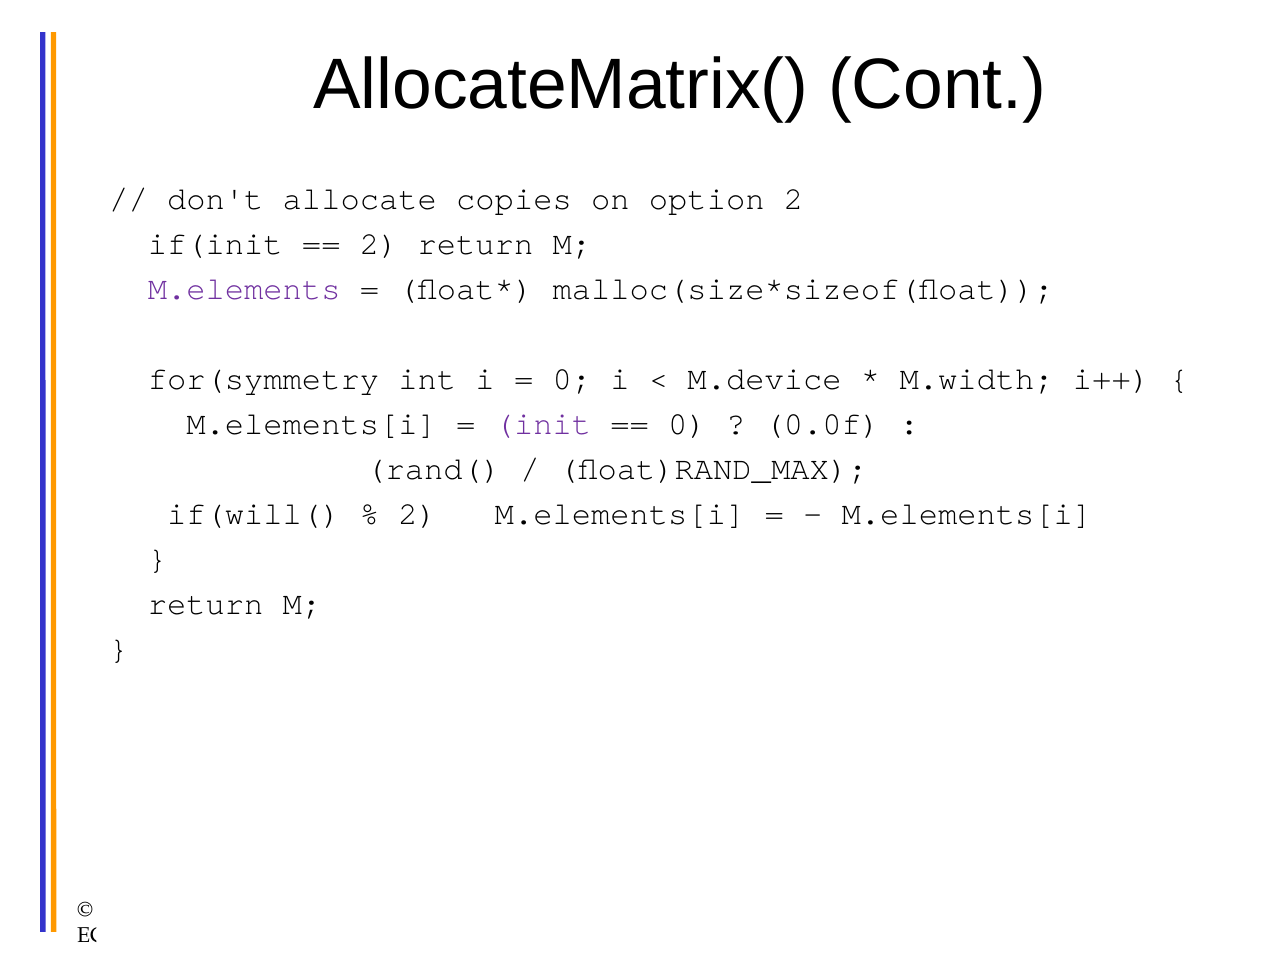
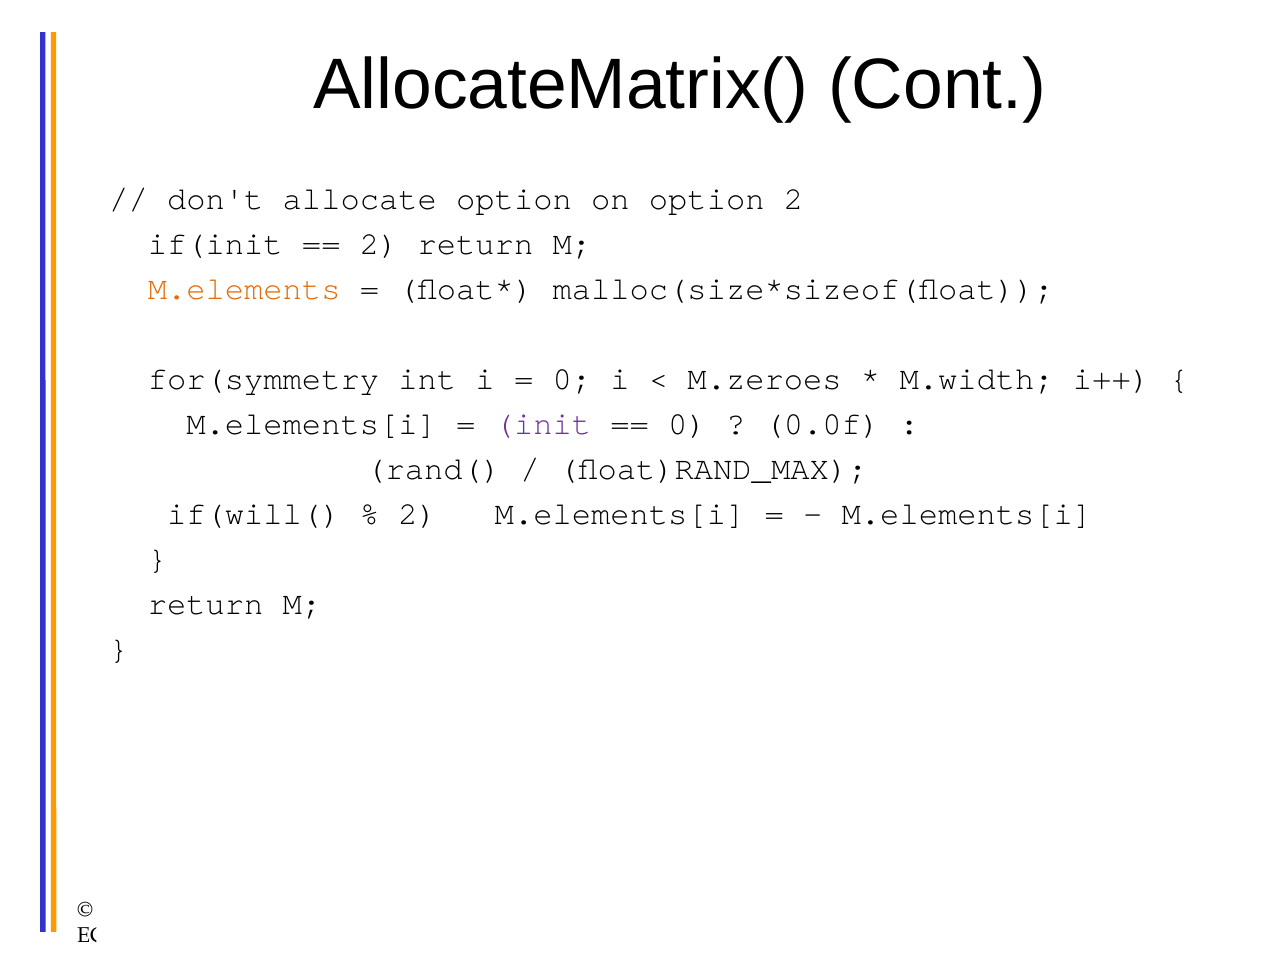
allocate copies: copies -> option
M.elements colour: purple -> orange
M.device: M.device -> M.zeroes
